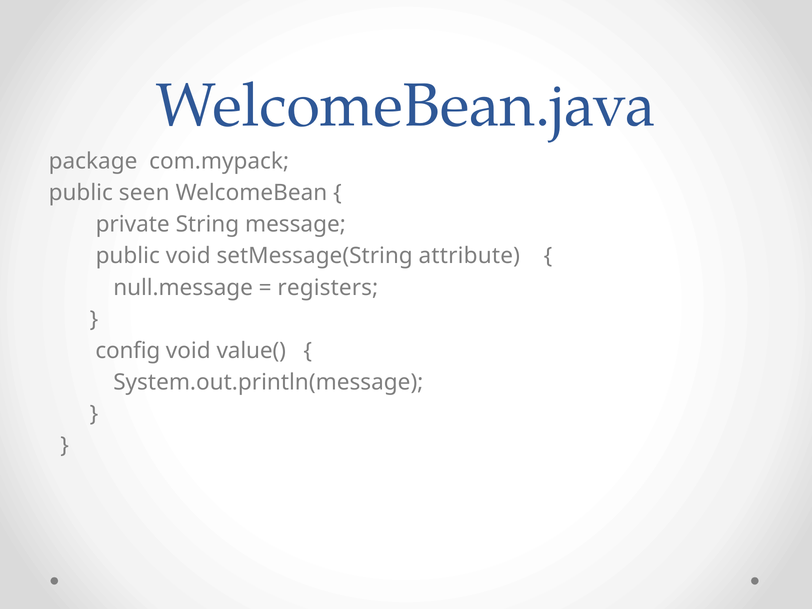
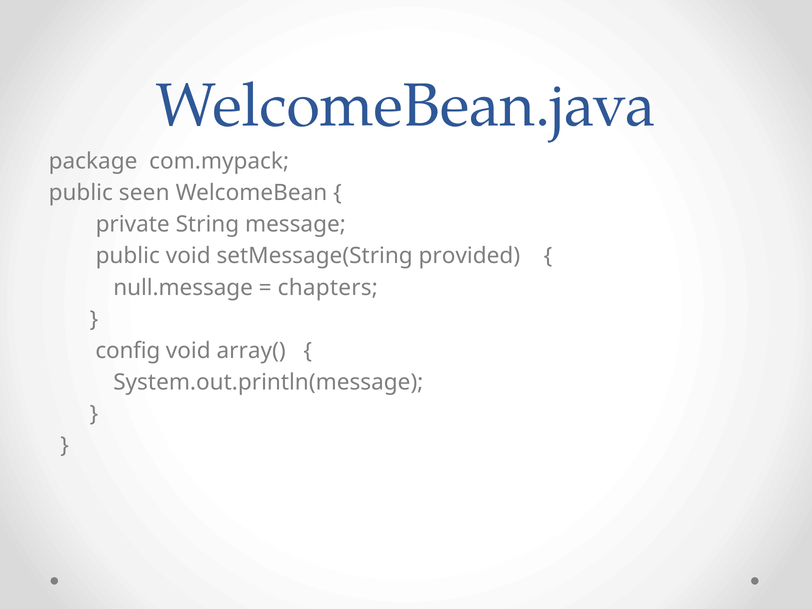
attribute: attribute -> provided
registers: registers -> chapters
value(: value( -> array(
